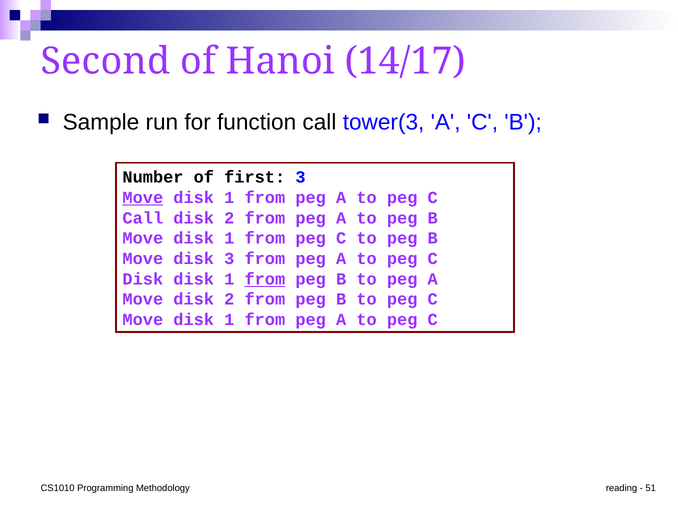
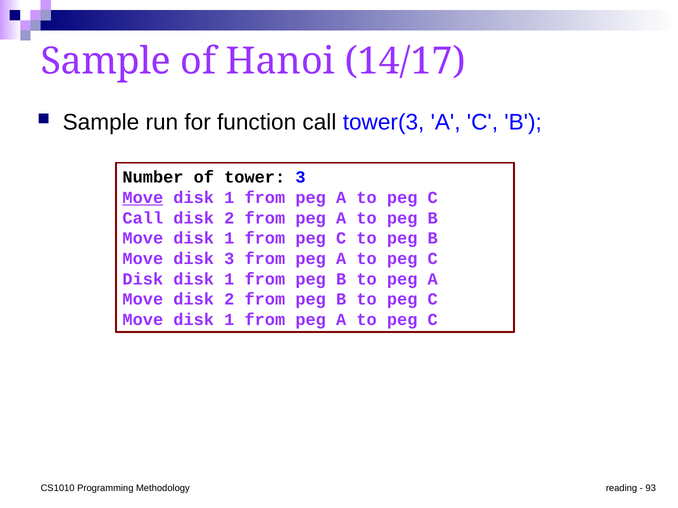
Second at (106, 61): Second -> Sample
first: first -> tower
from at (265, 279) underline: present -> none
51: 51 -> 93
